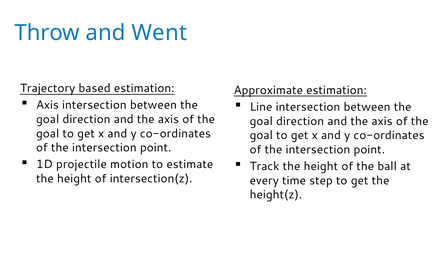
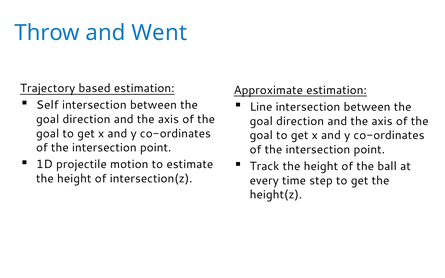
Axis at (47, 105): Axis -> Self
